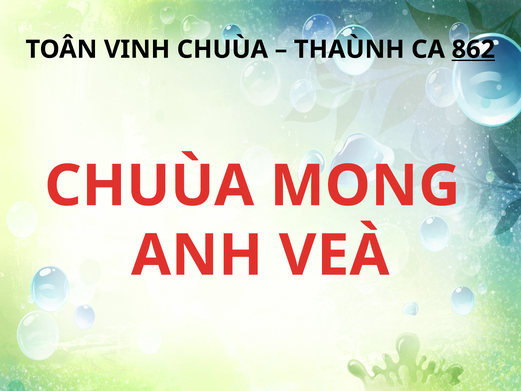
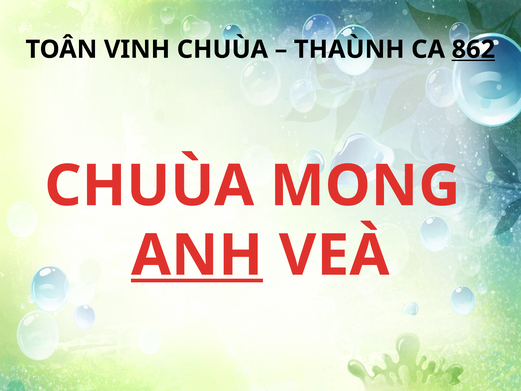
ANH underline: none -> present
